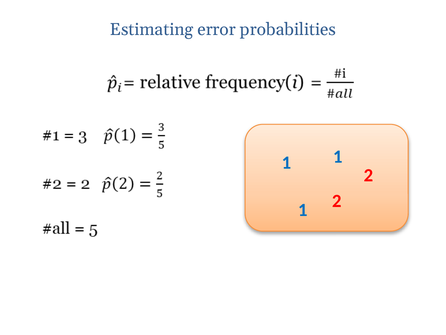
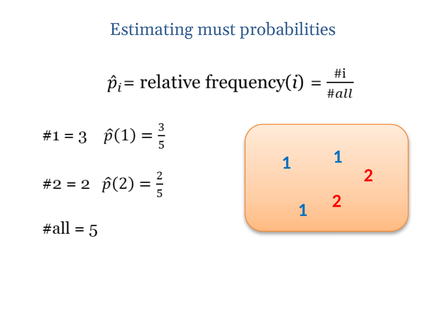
error: error -> must
